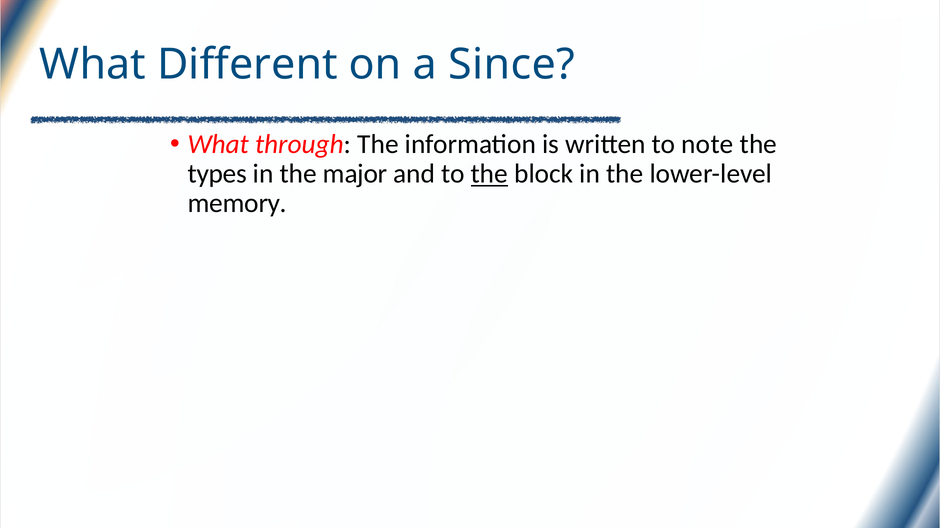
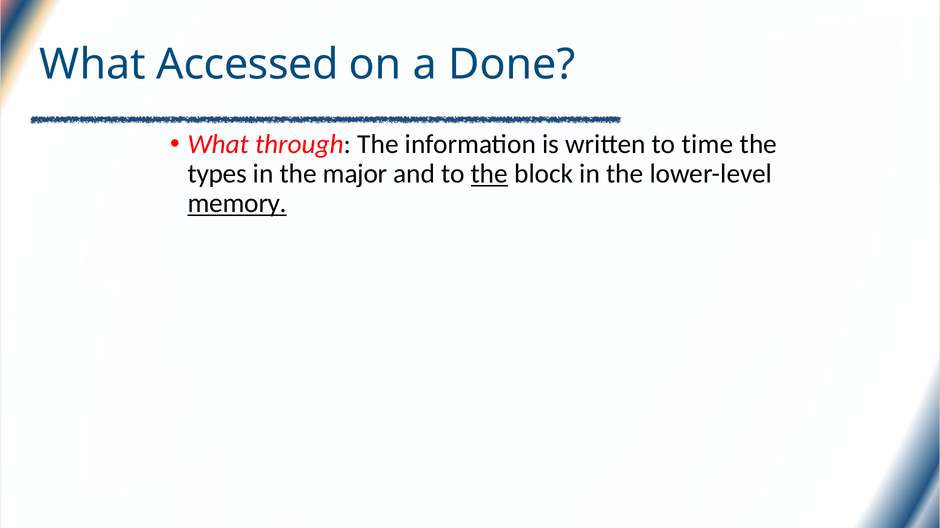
Different: Different -> Accessed
Since: Since -> Done
note: note -> time
memory underline: none -> present
